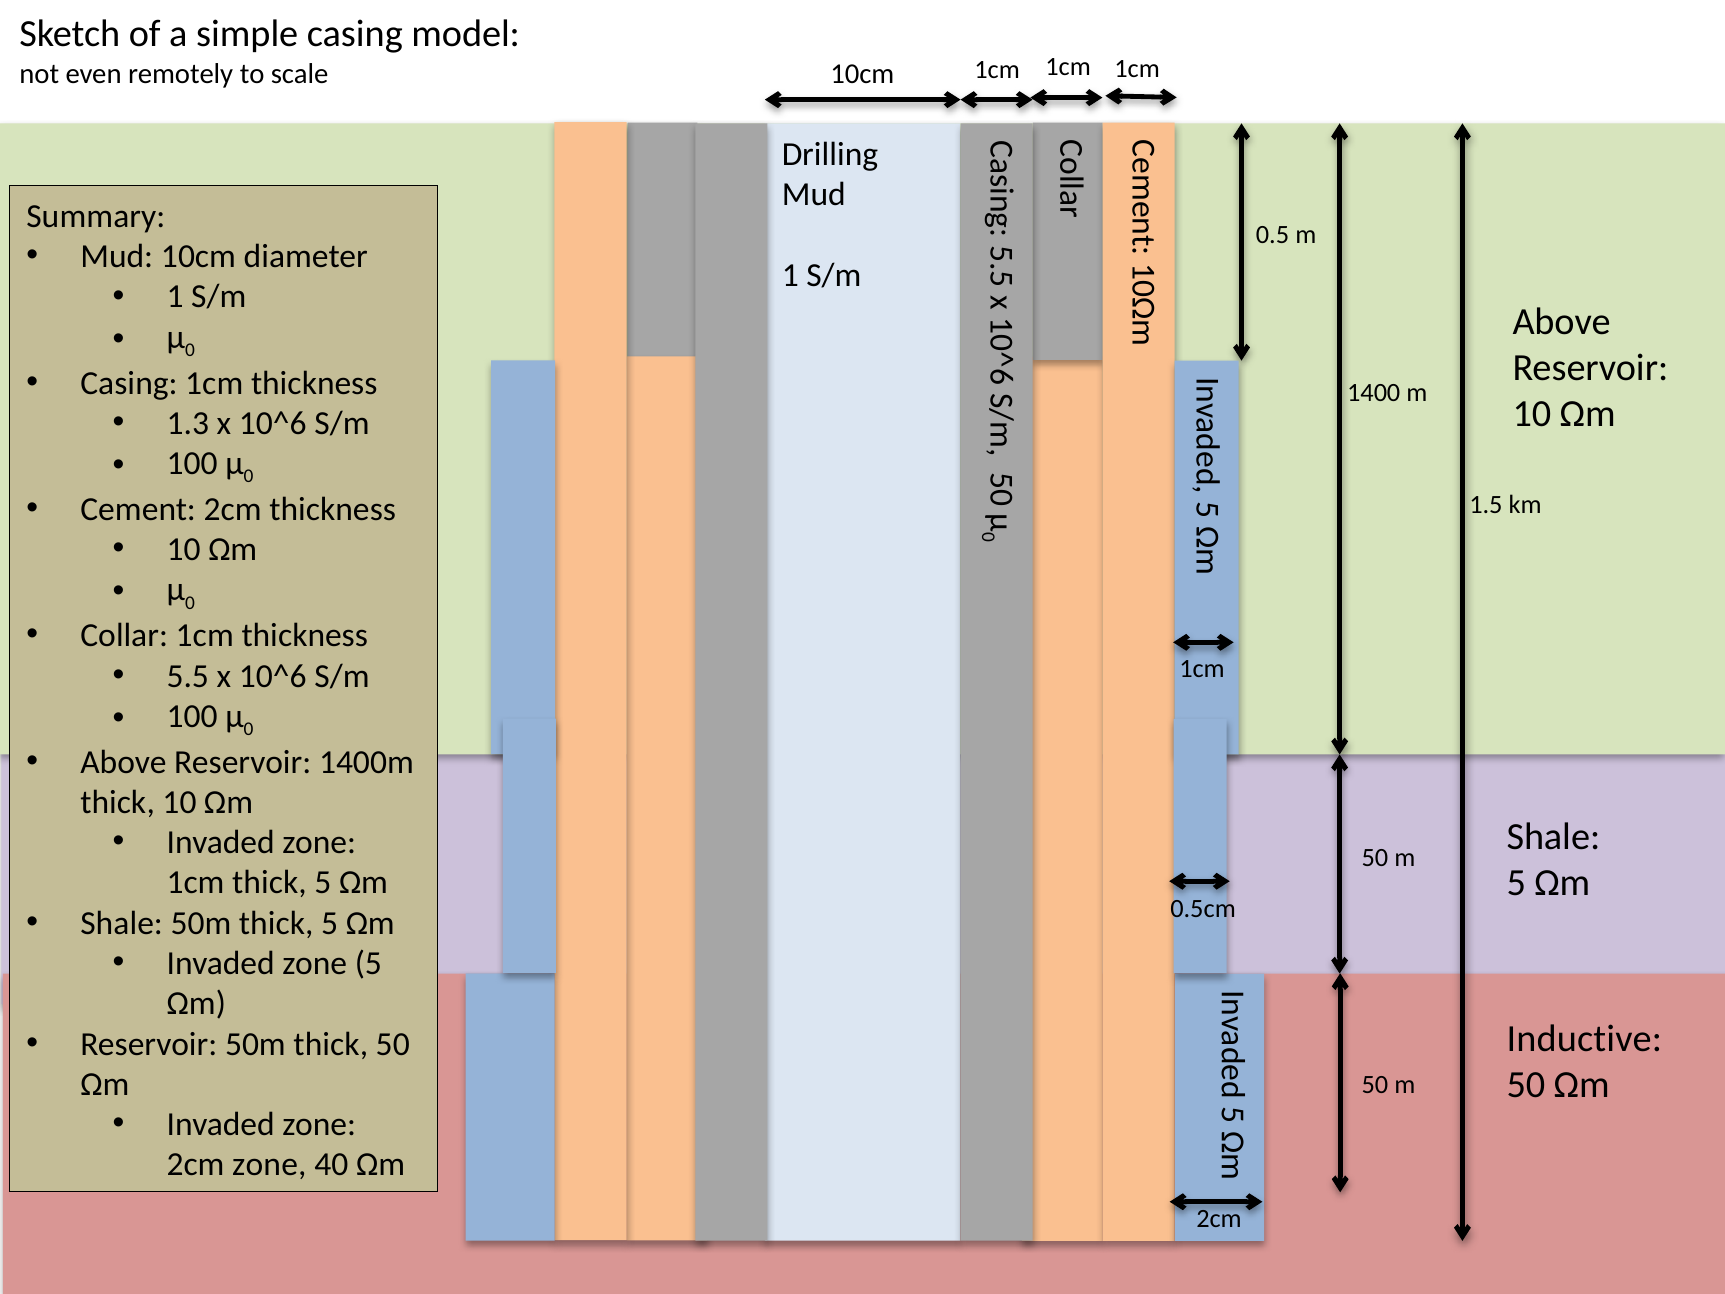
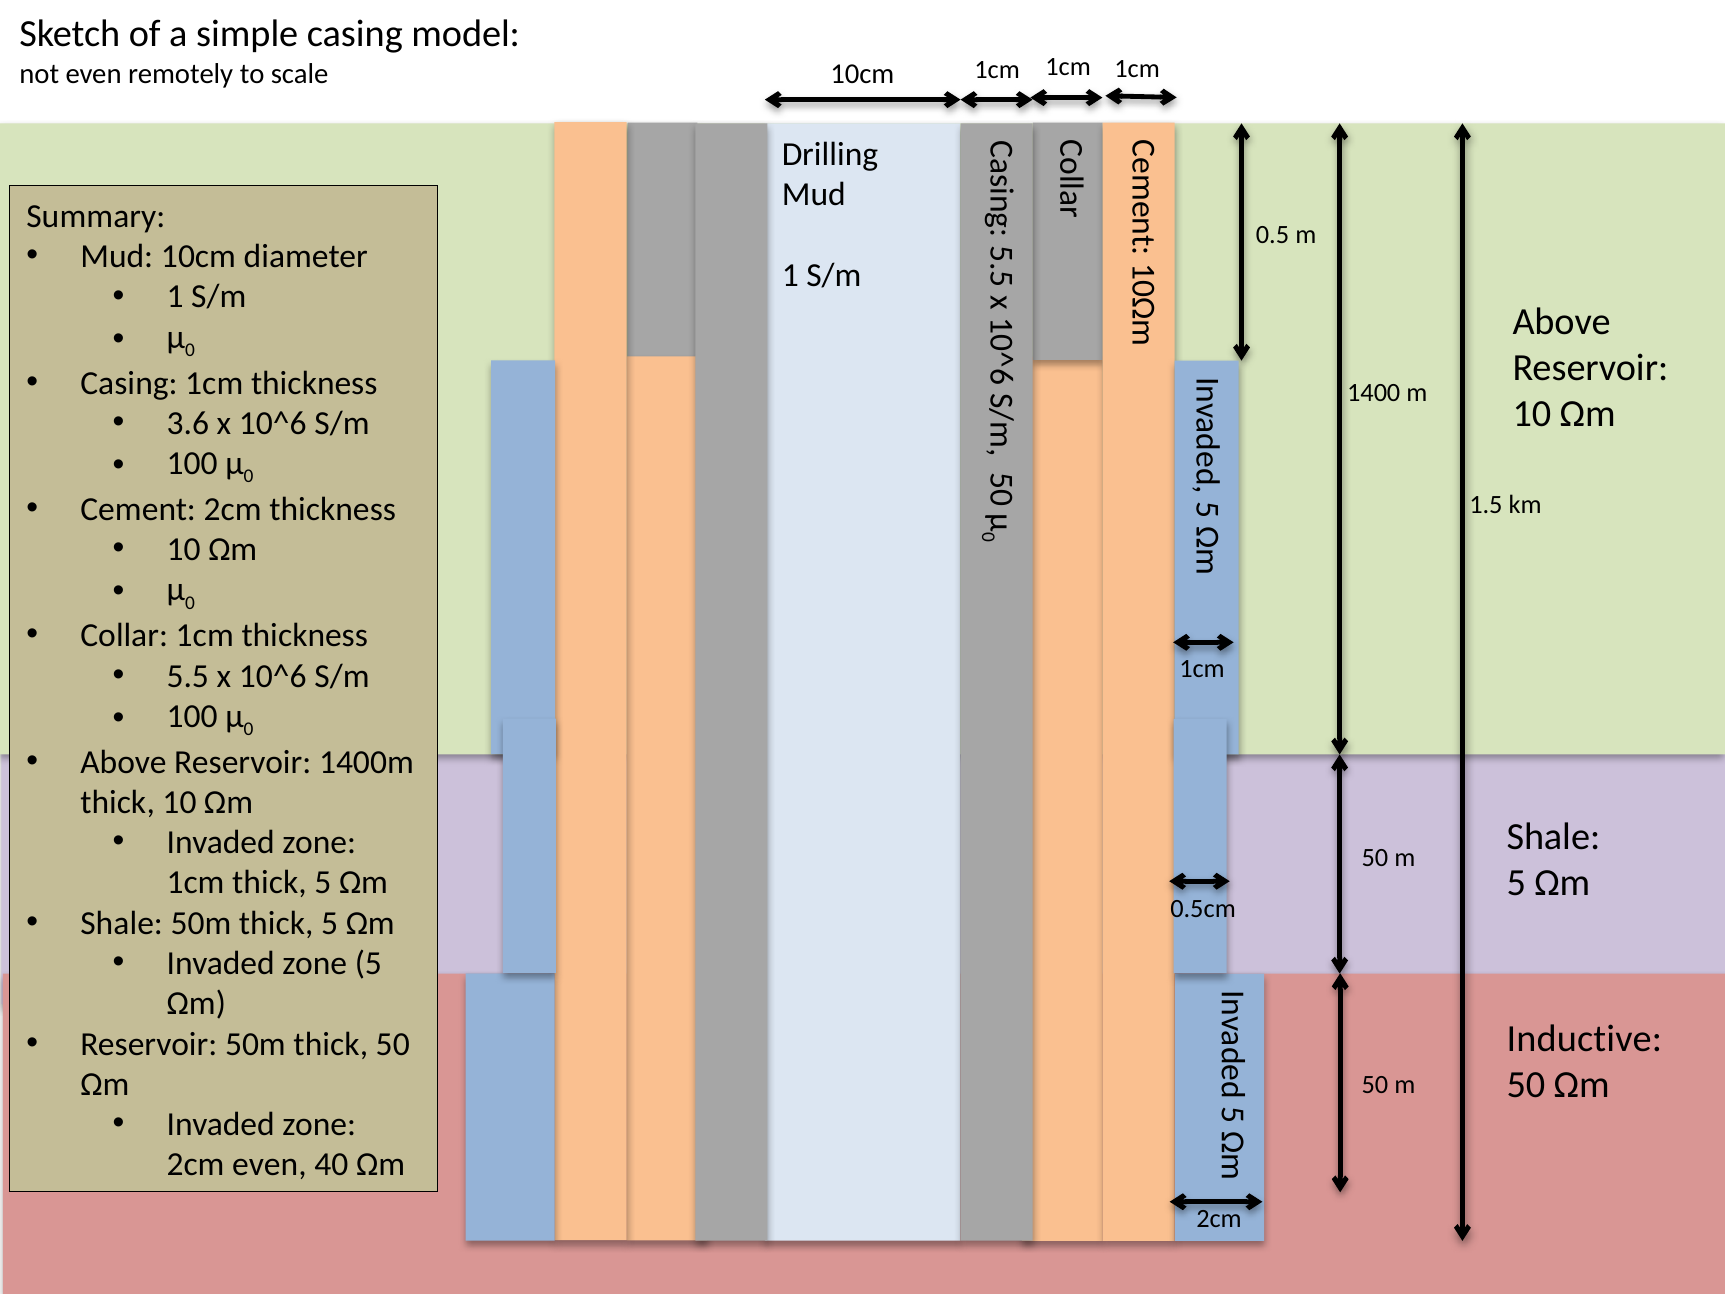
1.3: 1.3 -> 3.6
2cm zone: zone -> even
